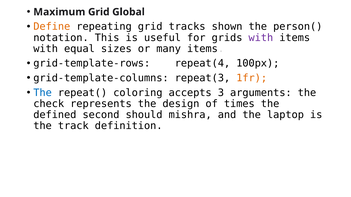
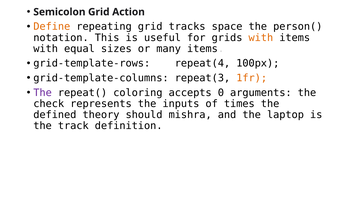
Maximum: Maximum -> Semicolon
Global: Global -> Action
shown: shown -> space
with at (261, 38) colour: purple -> orange
The at (43, 93) colour: blue -> purple
3: 3 -> 0
design: design -> inputs
second: second -> theory
